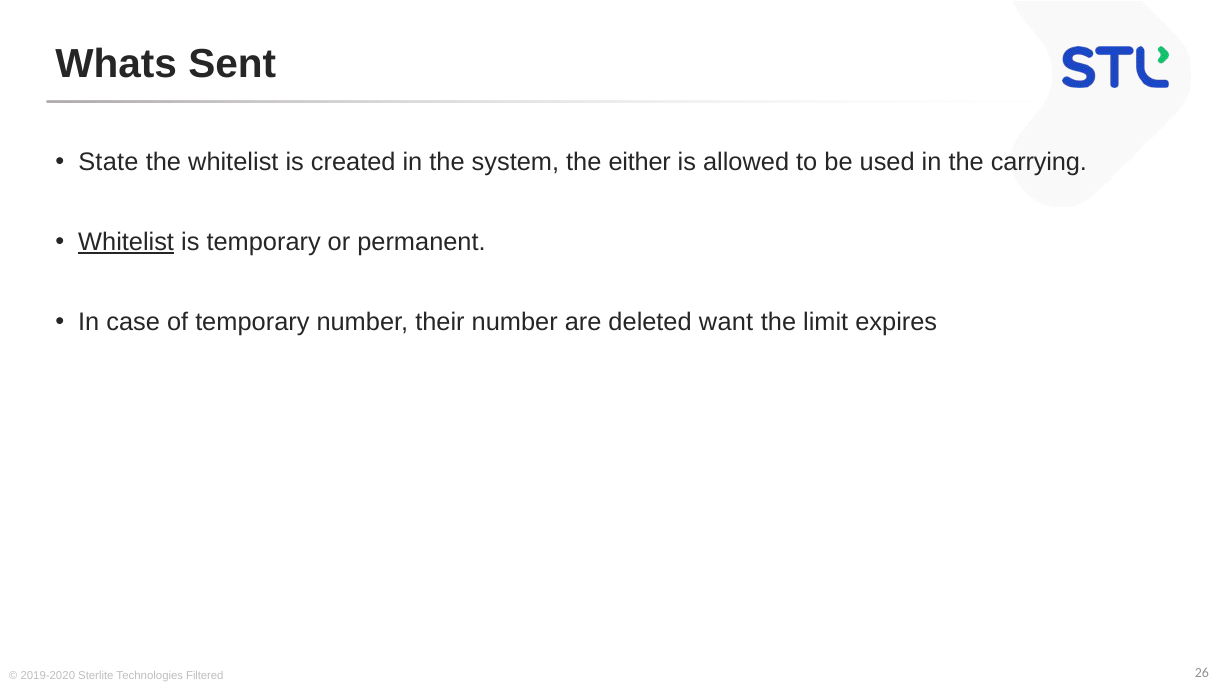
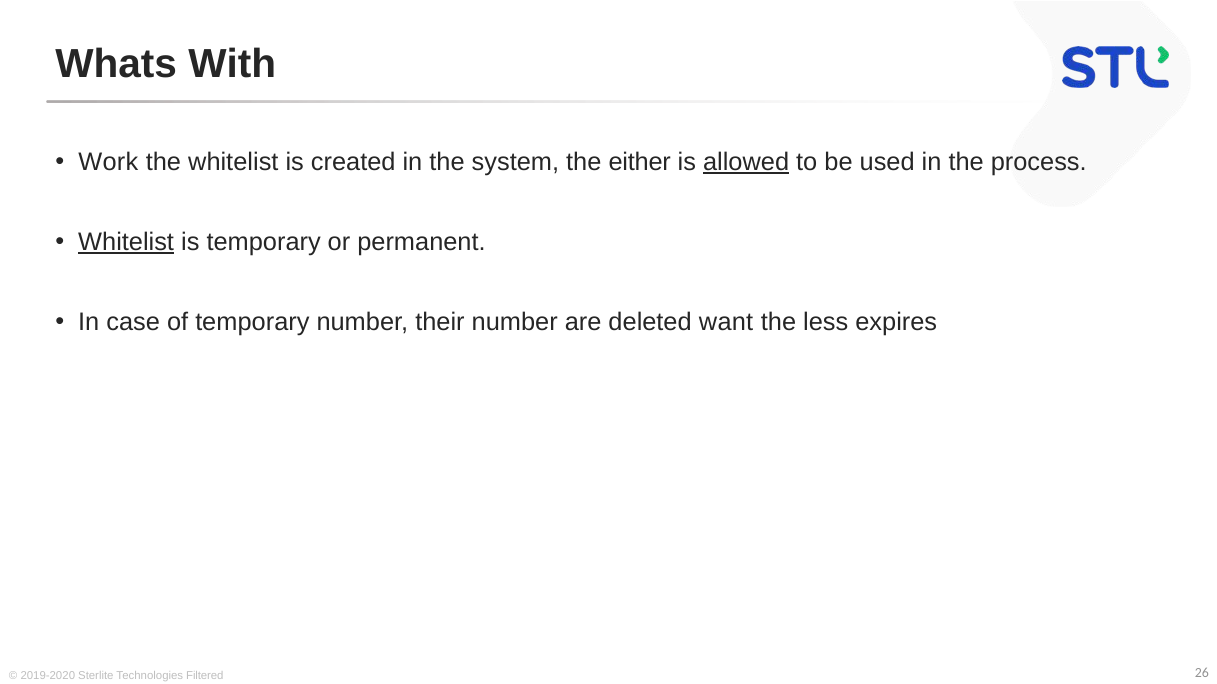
Sent: Sent -> With
State: State -> Work
allowed underline: none -> present
carrying: carrying -> process
limit: limit -> less
